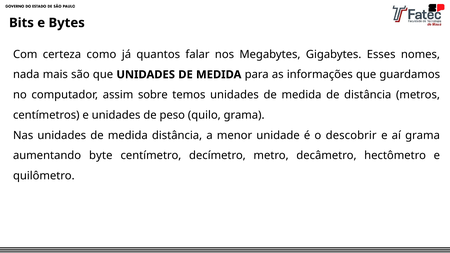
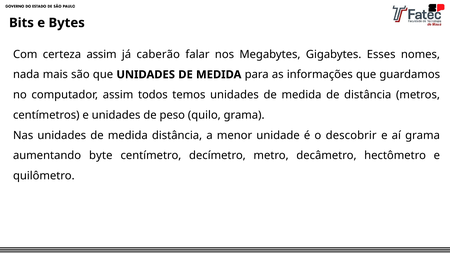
certeza como: como -> assim
quantos: quantos -> caberão
sobre: sobre -> todos
